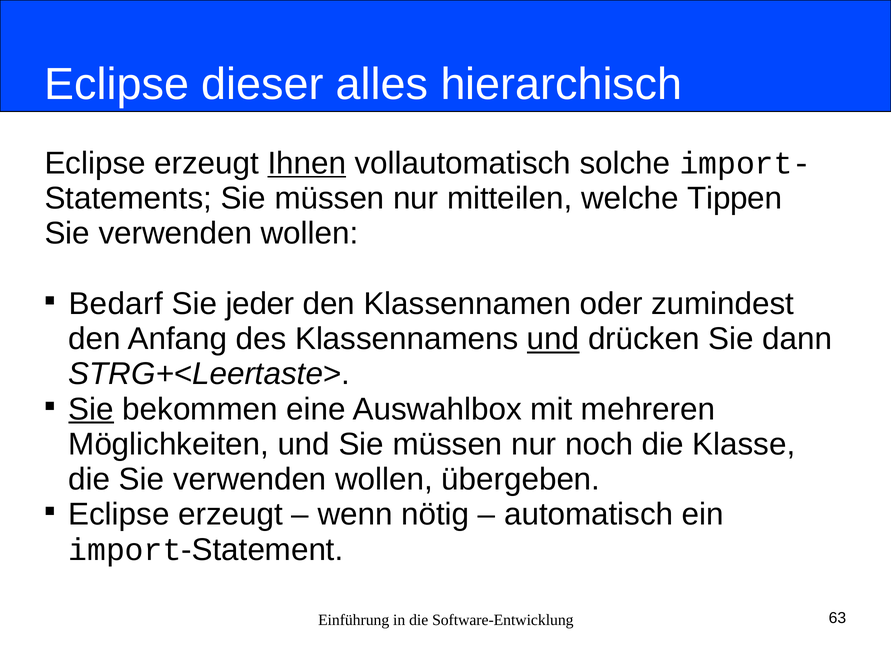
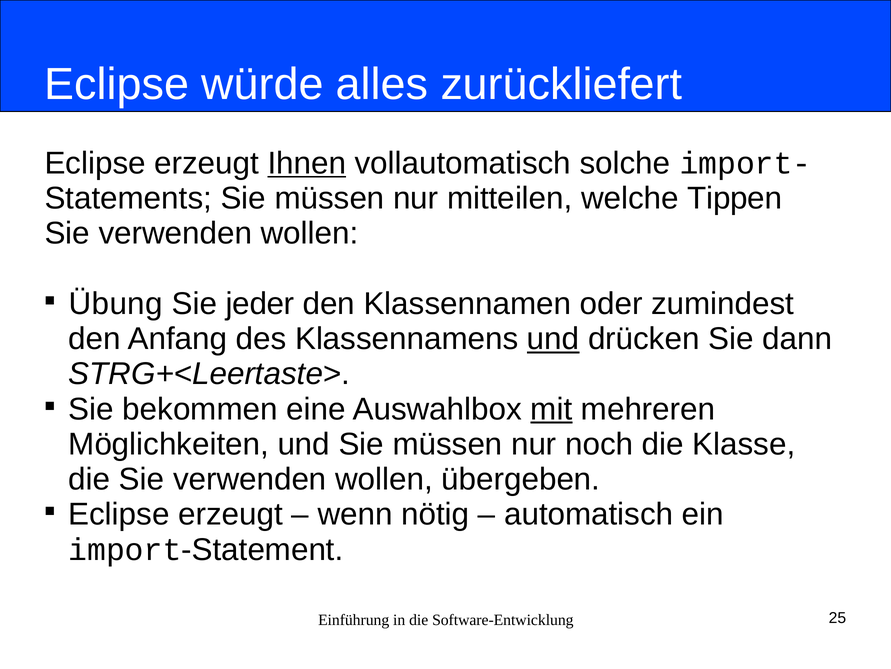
dieser: dieser -> würde
hierarchisch: hierarchisch -> zurückliefert
Bedarf: Bedarf -> Übung
Sie at (91, 409) underline: present -> none
mit underline: none -> present
63: 63 -> 25
